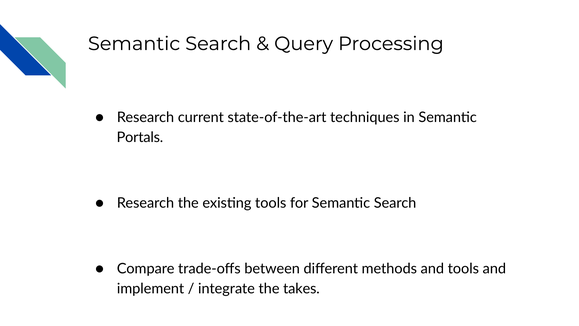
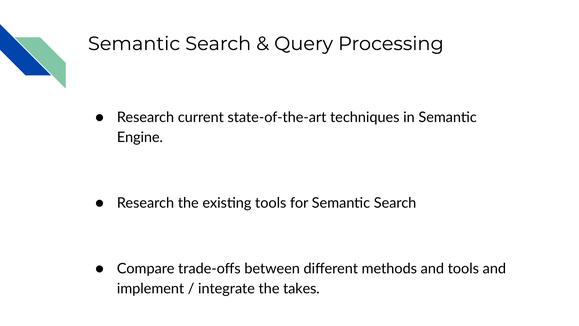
Portals: Portals -> Engine
